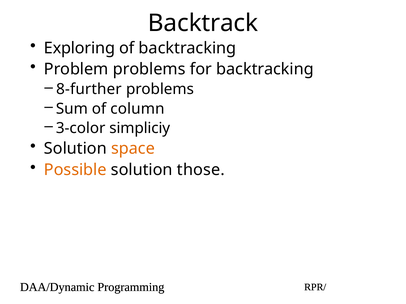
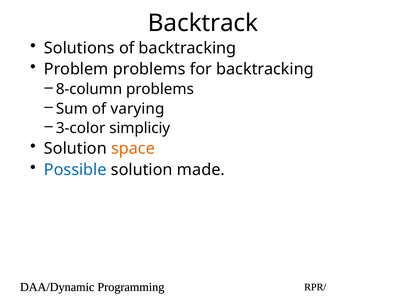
Exploring: Exploring -> Solutions
8-further: 8-further -> 8-column
column: column -> varying
Possible colour: orange -> blue
those: those -> made
